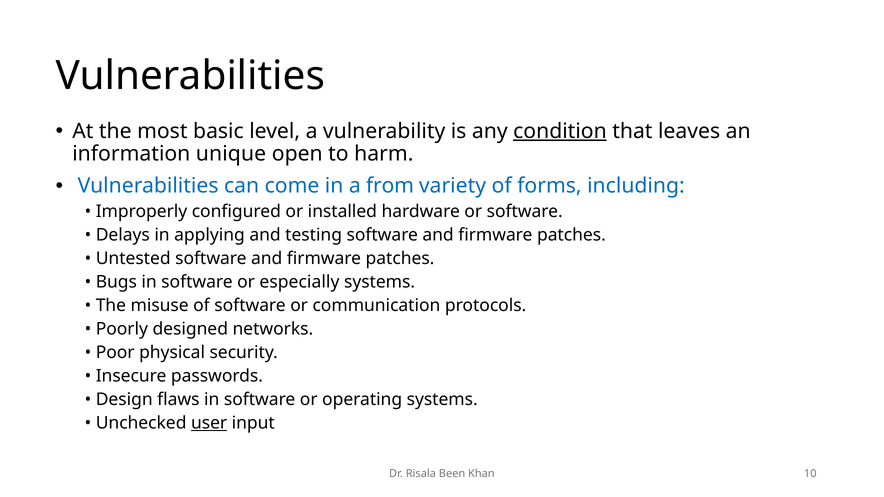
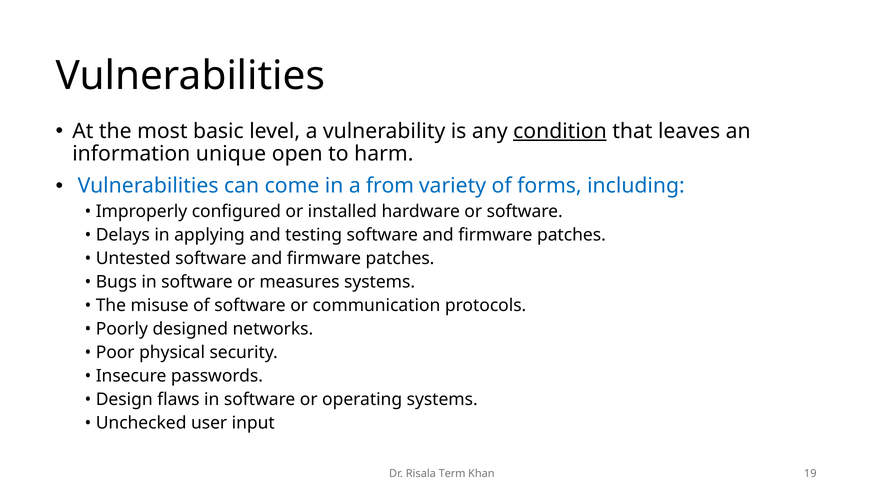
especially: especially -> measures
user underline: present -> none
Been: Been -> Term
10: 10 -> 19
